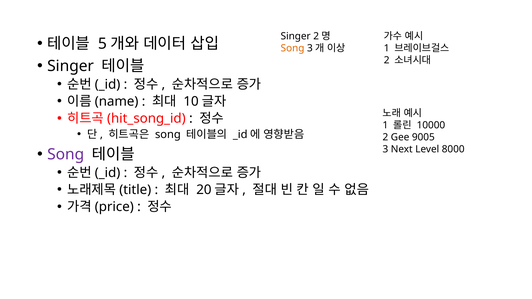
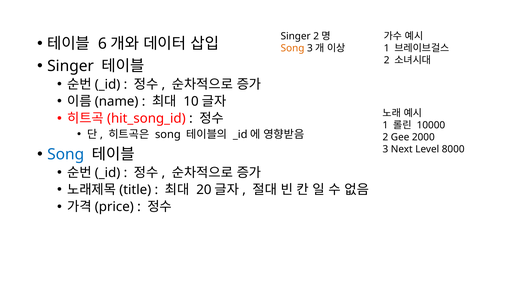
5: 5 -> 6
9005: 9005 -> 2000
Song at (66, 154) colour: purple -> blue
